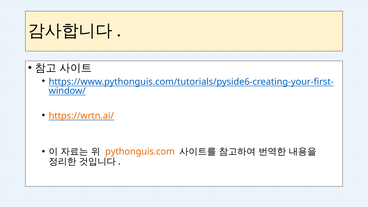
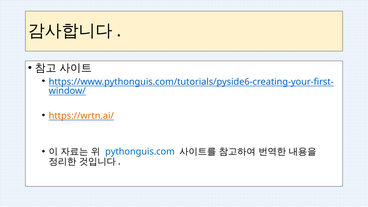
pythonguis.com colour: orange -> blue
